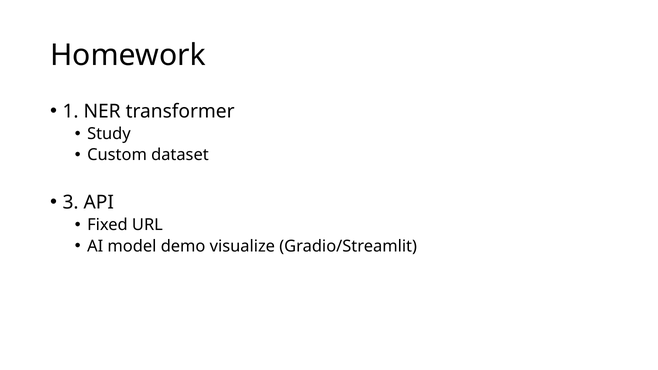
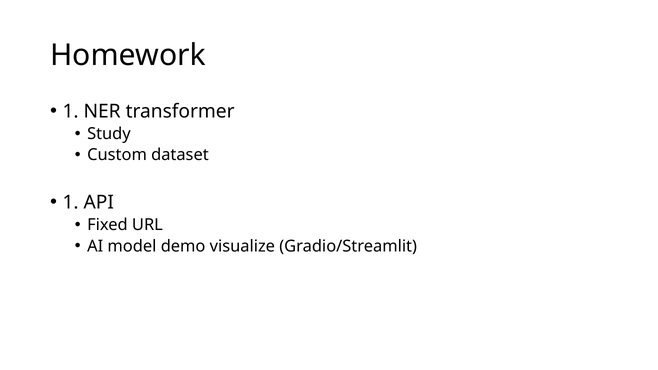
3 at (71, 202): 3 -> 1
